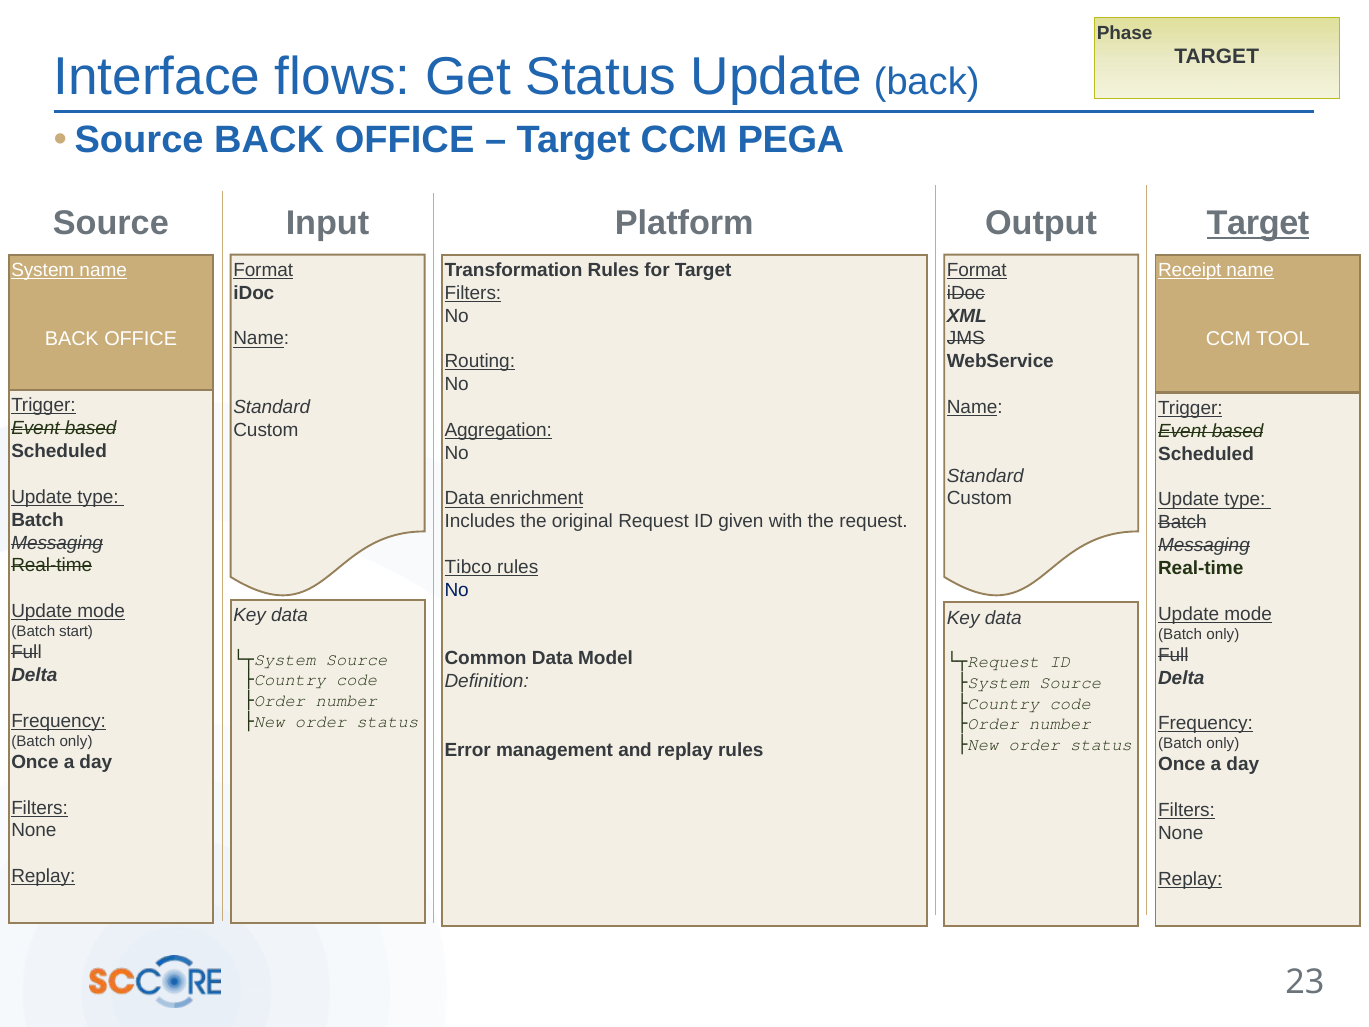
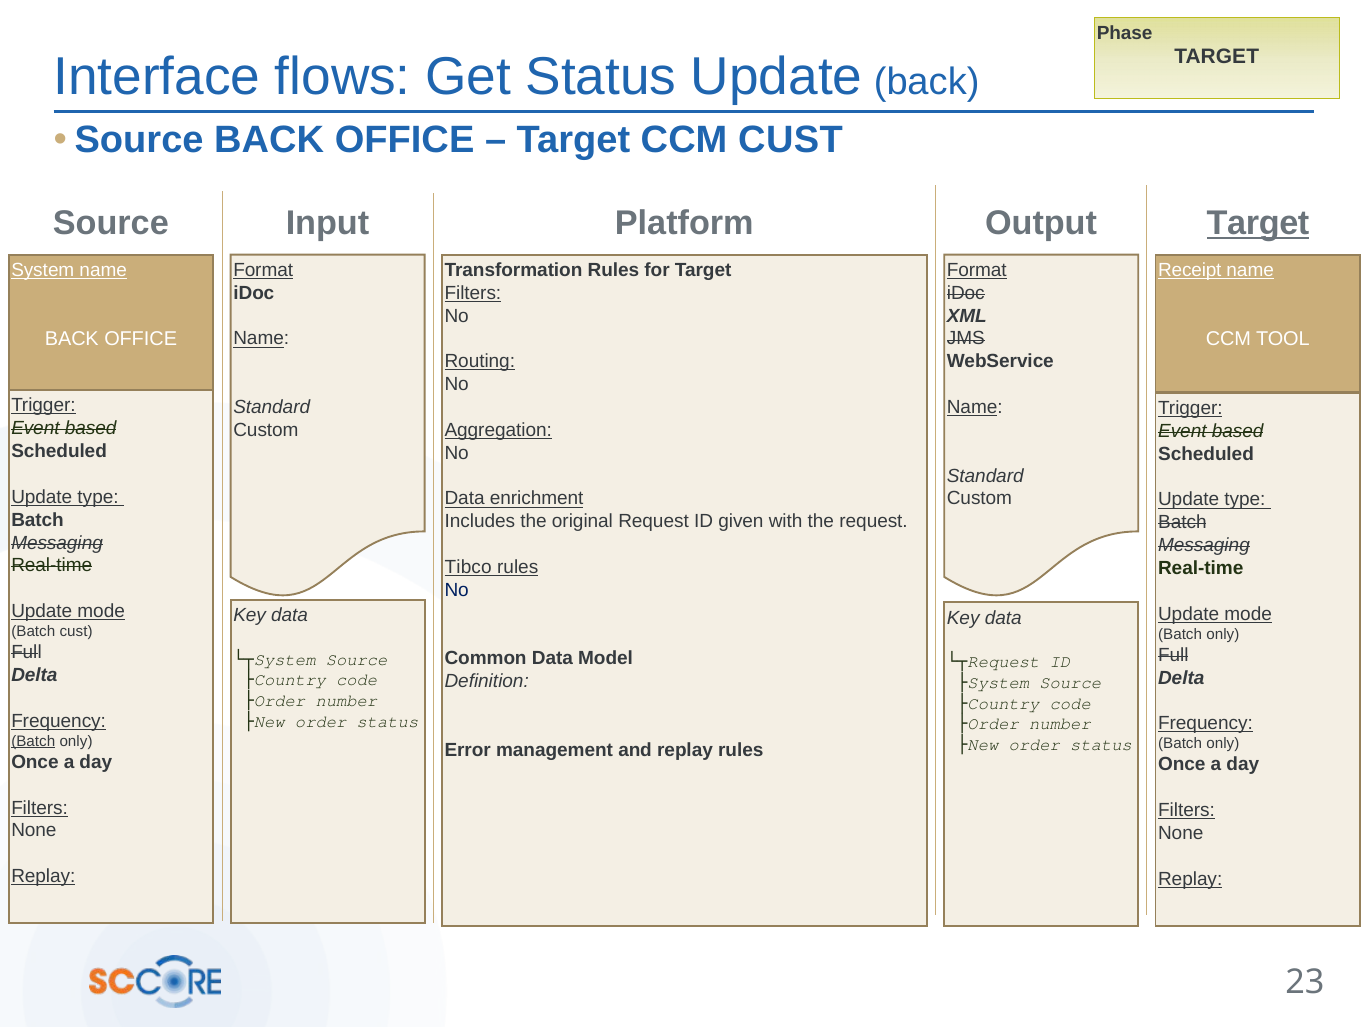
CCM PEGA: PEGA -> CUST
Batch start: start -> cust
Batch at (33, 741) underline: none -> present
